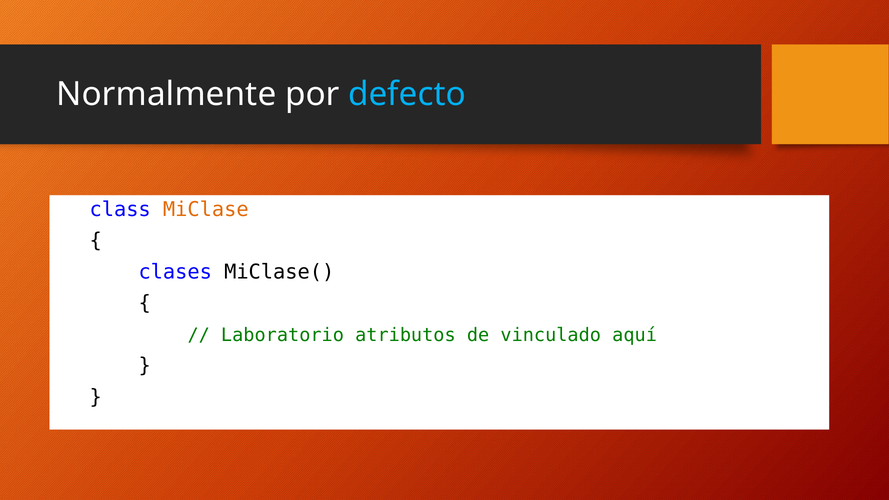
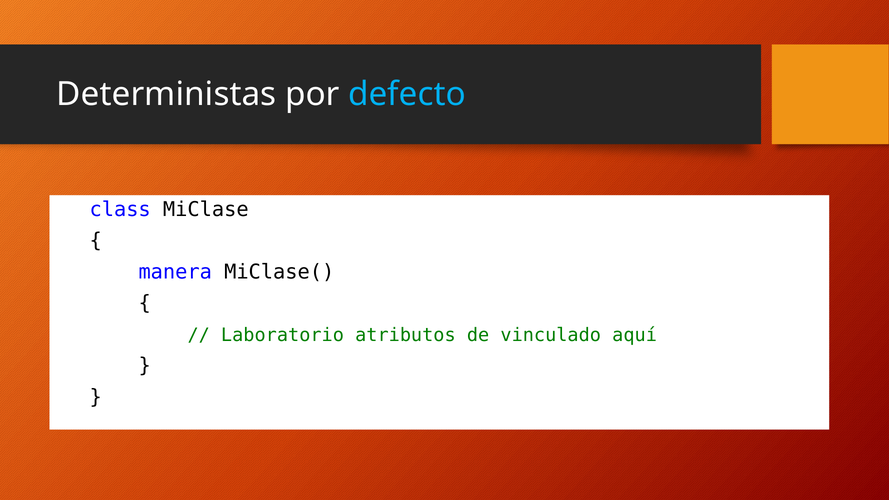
Normalmente: Normalmente -> Deterministas
MiClase colour: orange -> black
clases: clases -> manera
